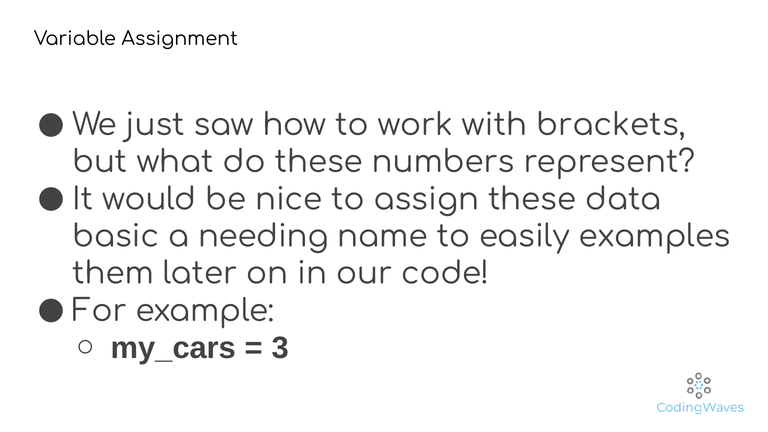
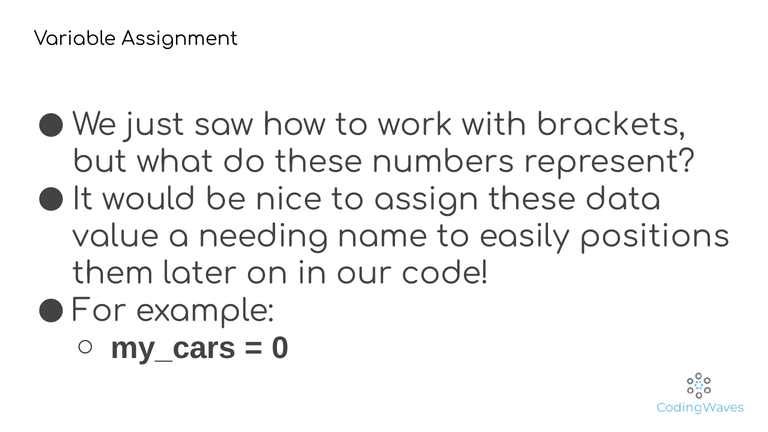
basic: basic -> value
examples: examples -> positions
3: 3 -> 0
